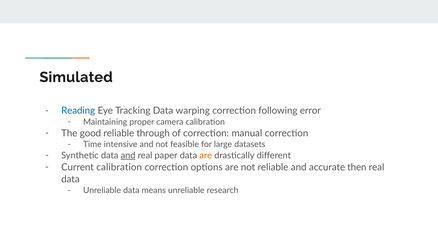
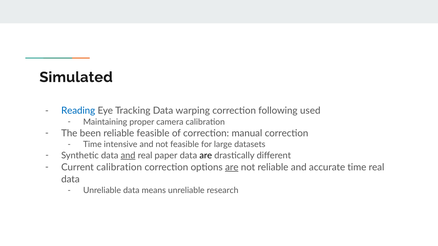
error: error -> used
good: good -> been
reliable through: through -> feasible
are at (206, 156) colour: orange -> black
are at (232, 167) underline: none -> present
accurate then: then -> time
